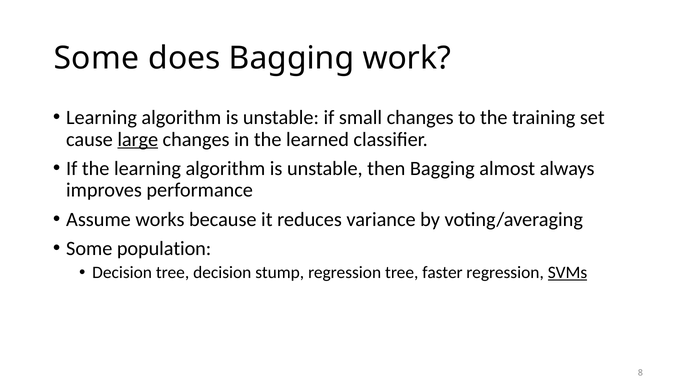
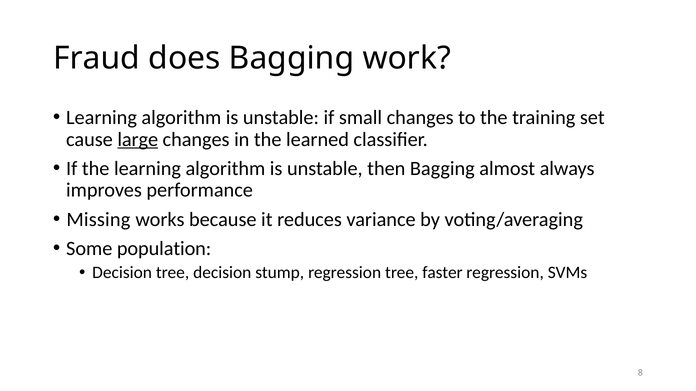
Some at (96, 58): Some -> Fraud
Assume: Assume -> Missing
SVMs underline: present -> none
